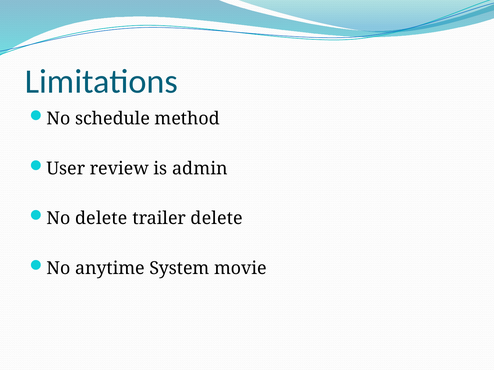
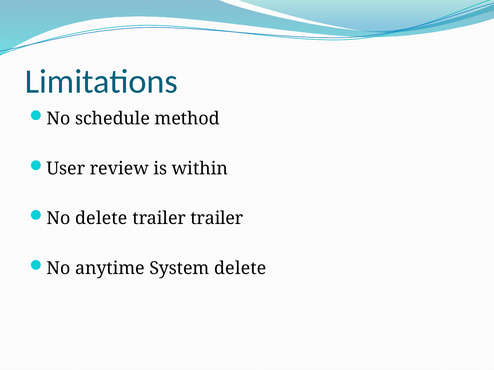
admin: admin -> within
trailer delete: delete -> trailer
System movie: movie -> delete
